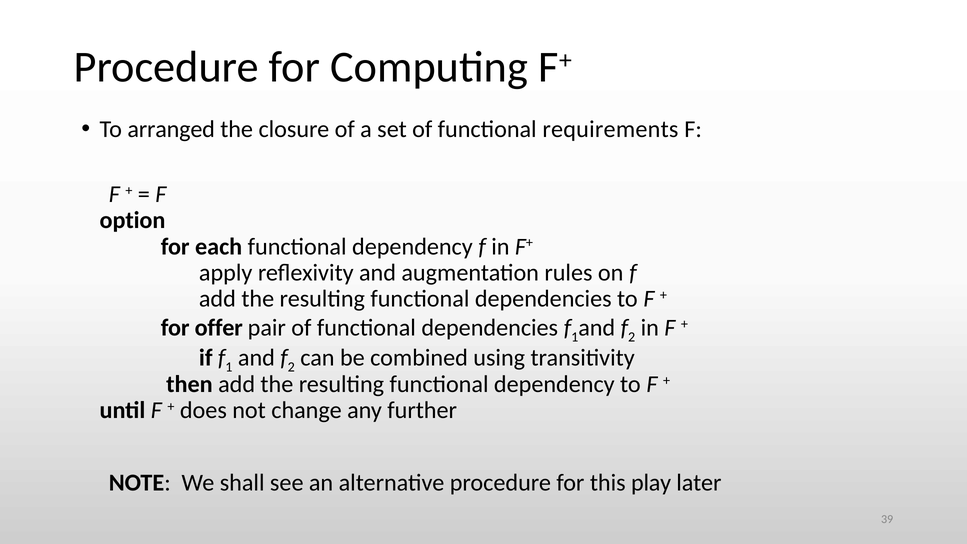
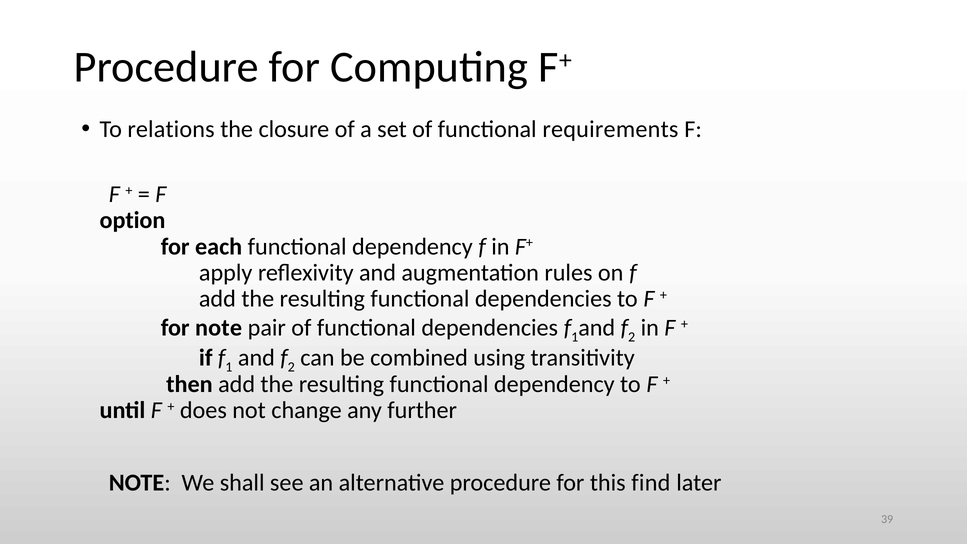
arranged: arranged -> relations
for offer: offer -> note
play: play -> find
